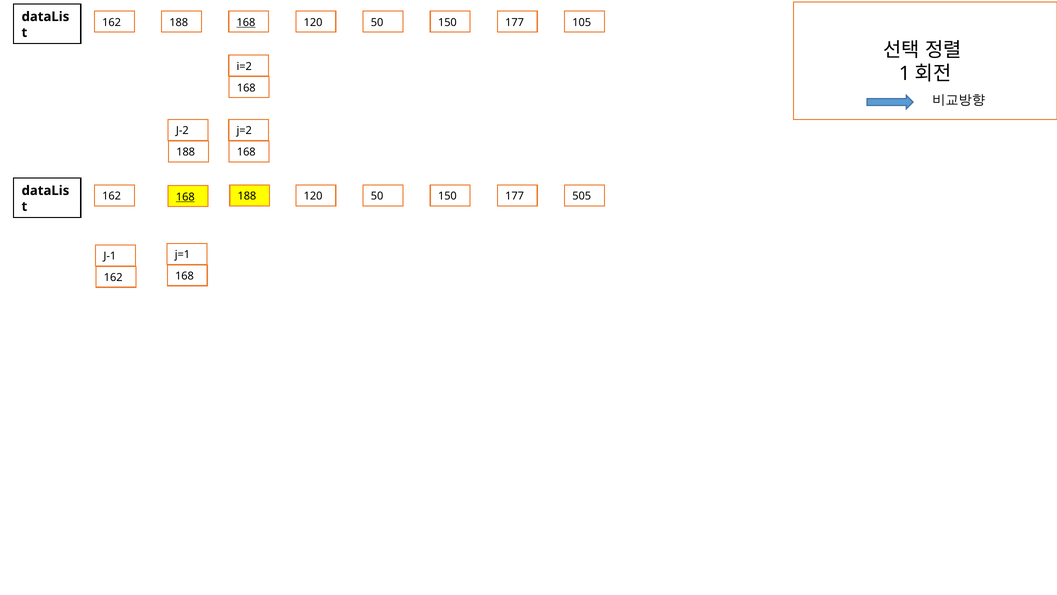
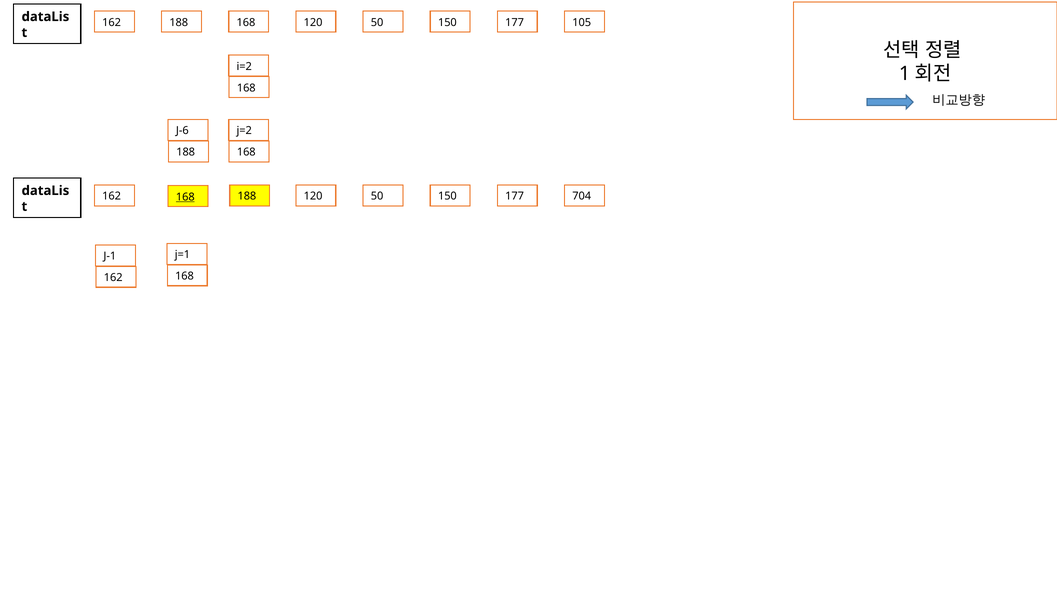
168 at (246, 22) underline: present -> none
J-2: J-2 -> J-6
505: 505 -> 704
